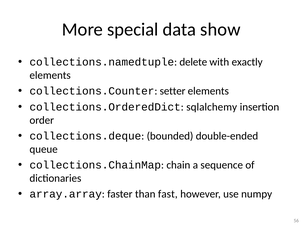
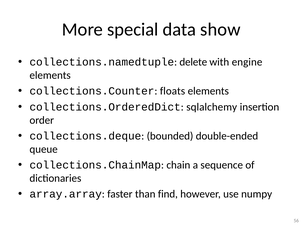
exactly: exactly -> engine
setter: setter -> floats
fast: fast -> find
